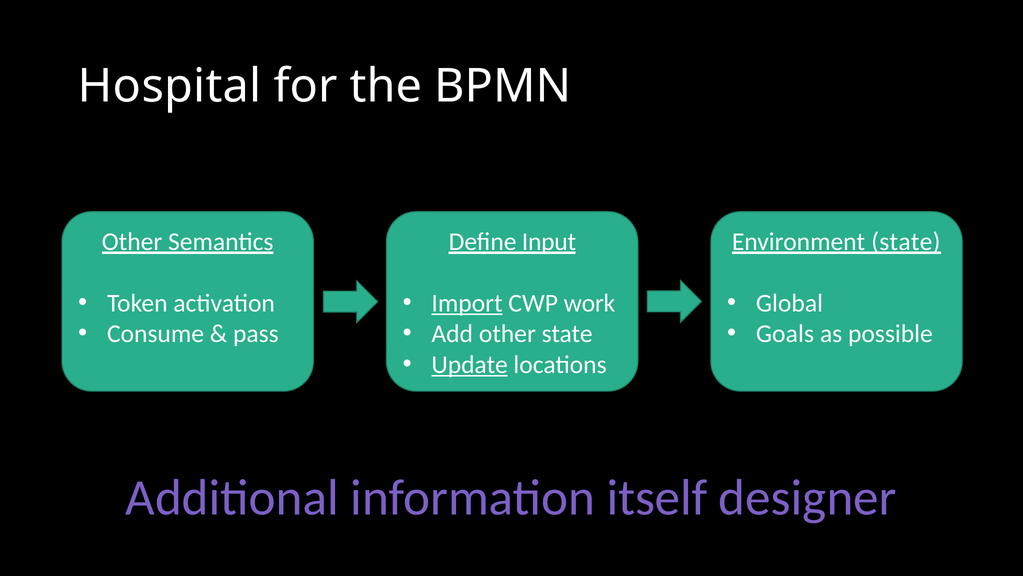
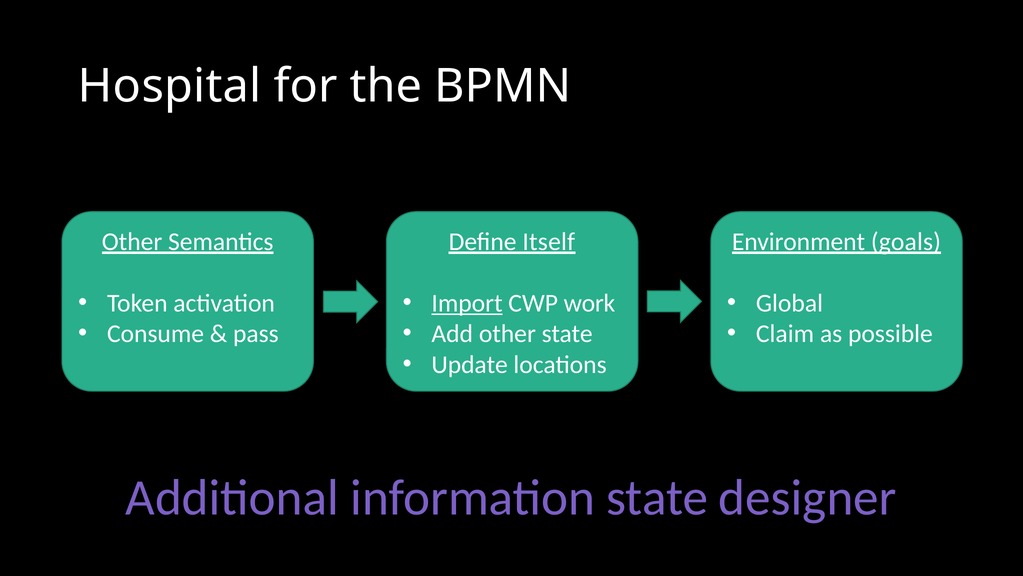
Input: Input -> Itself
Environment state: state -> goals
Goals: Goals -> Claim
Update underline: present -> none
information itself: itself -> state
